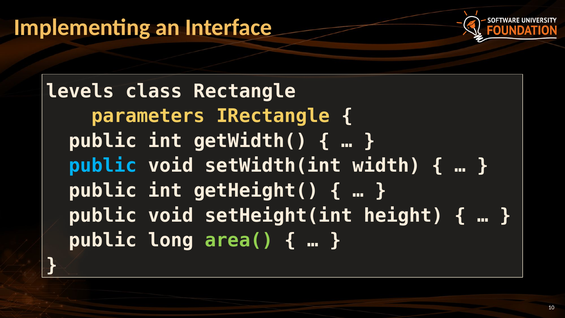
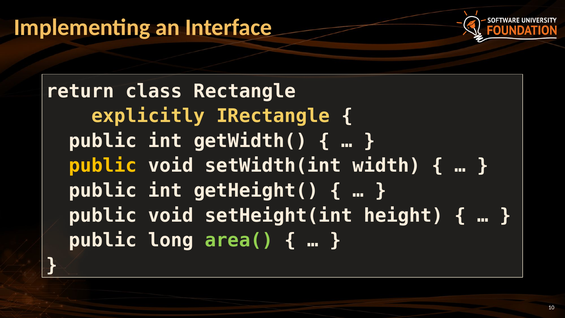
levels: levels -> return
parameters: parameters -> explicitly
public at (103, 166) colour: light blue -> yellow
